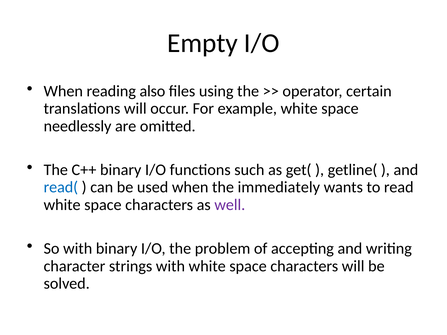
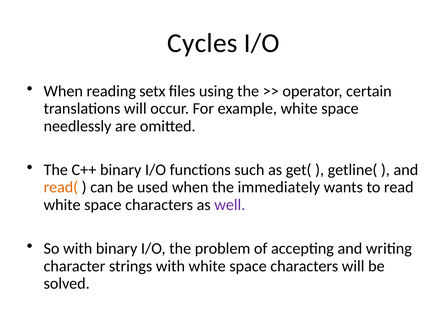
Empty: Empty -> Cycles
also: also -> setx
read( colour: blue -> orange
